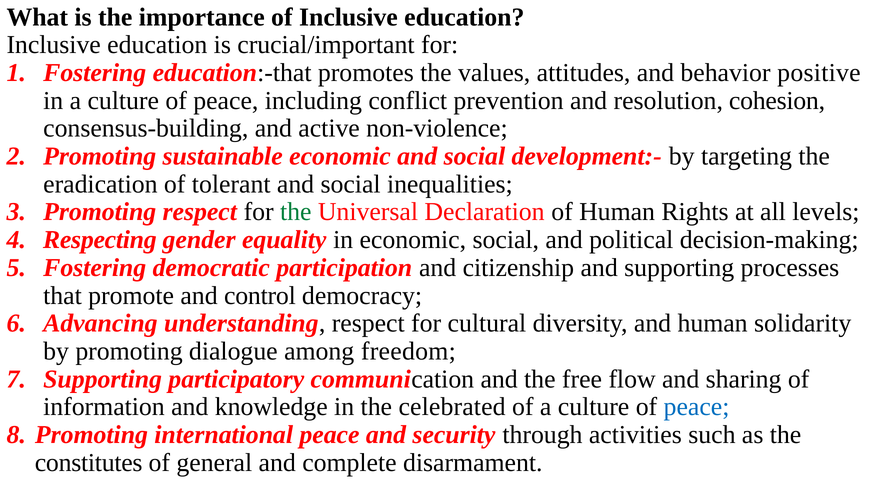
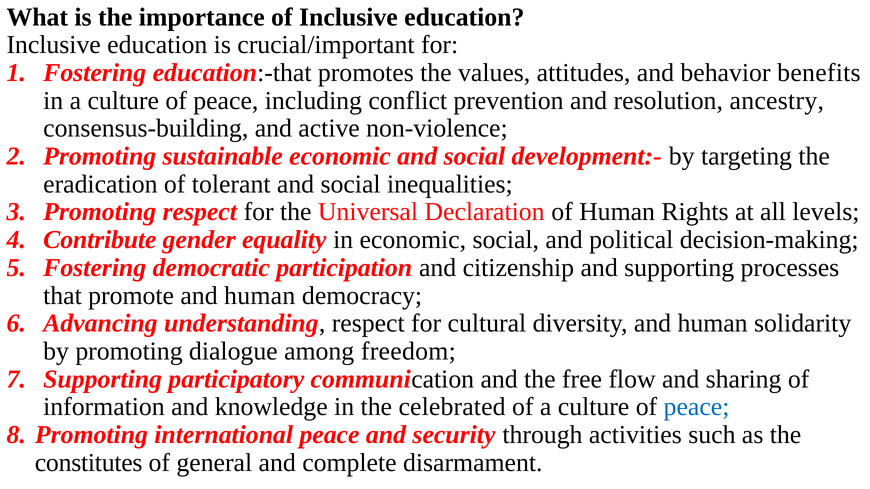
positive: positive -> benefits
cohesion: cohesion -> ancestry
the at (296, 212) colour: green -> black
Respecting: Respecting -> Contribute
promote and control: control -> human
